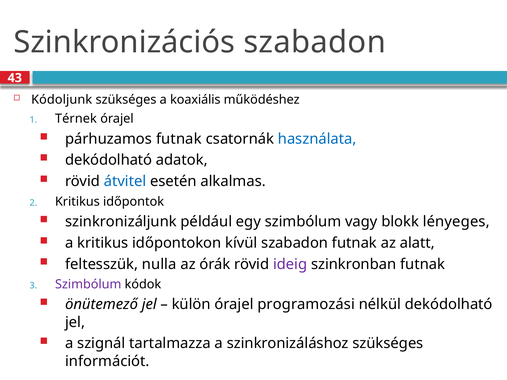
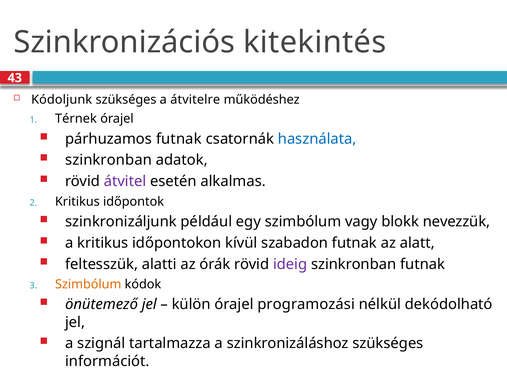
Szinkronizációs szabadon: szabadon -> kitekintés
koaxiális: koaxiális -> átvitelre
dekódolható at (109, 160): dekódolható -> szinkronban
átvitel colour: blue -> purple
lényeges: lényeges -> nevezzük
nulla: nulla -> alatti
Szimbólum at (88, 285) colour: purple -> orange
